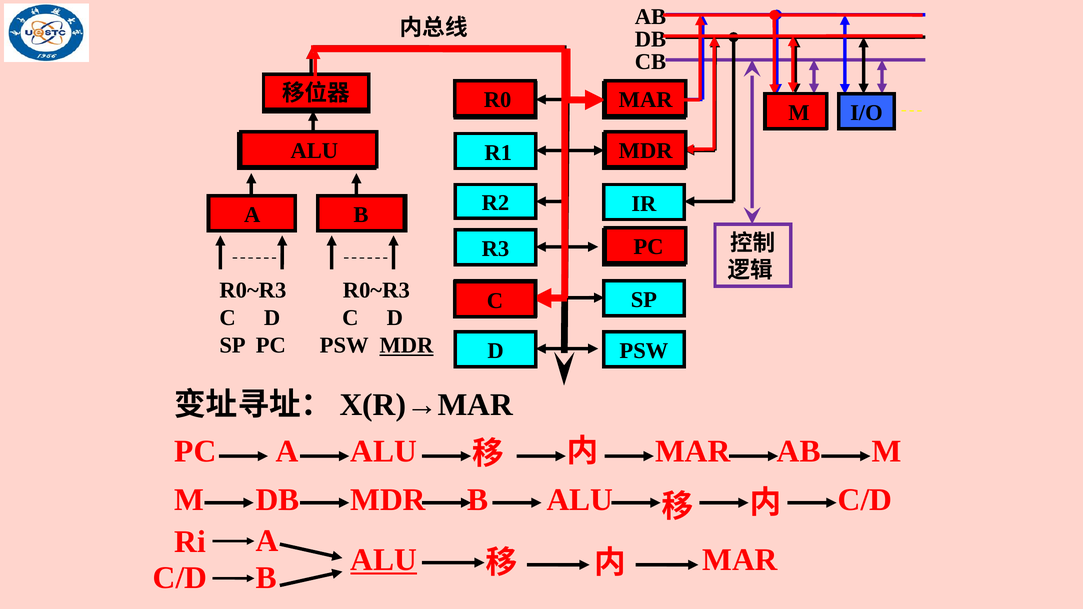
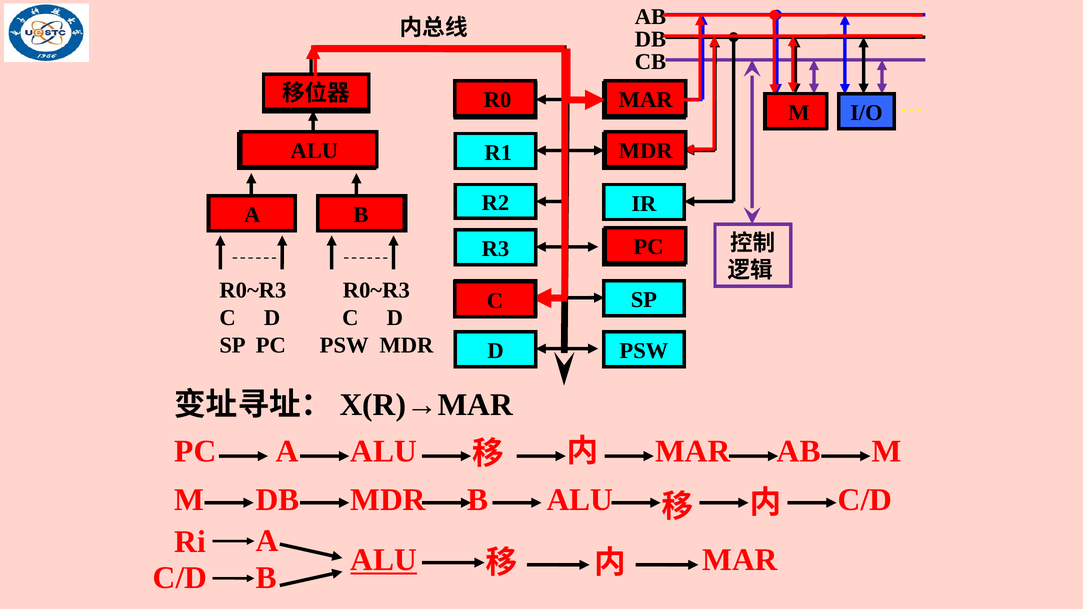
MDR at (406, 346) underline: present -> none
